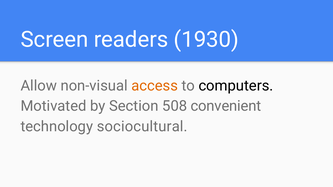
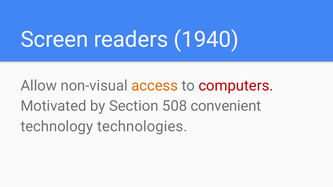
1930: 1930 -> 1940
computers colour: black -> red
sociocultural: sociocultural -> technologies
